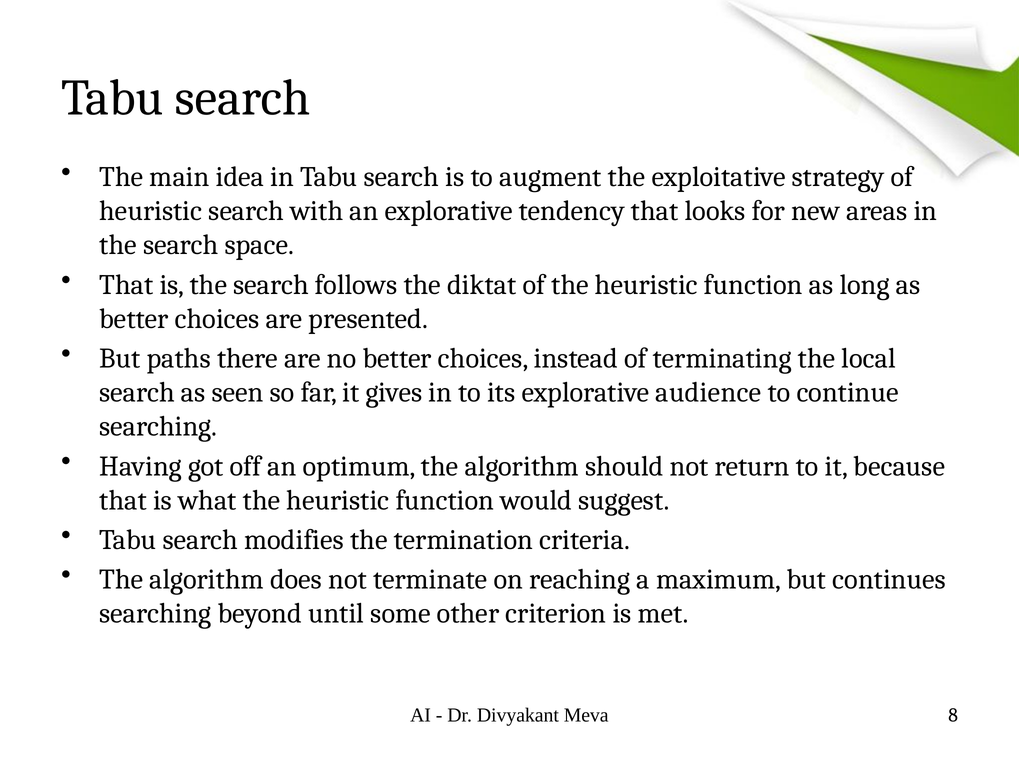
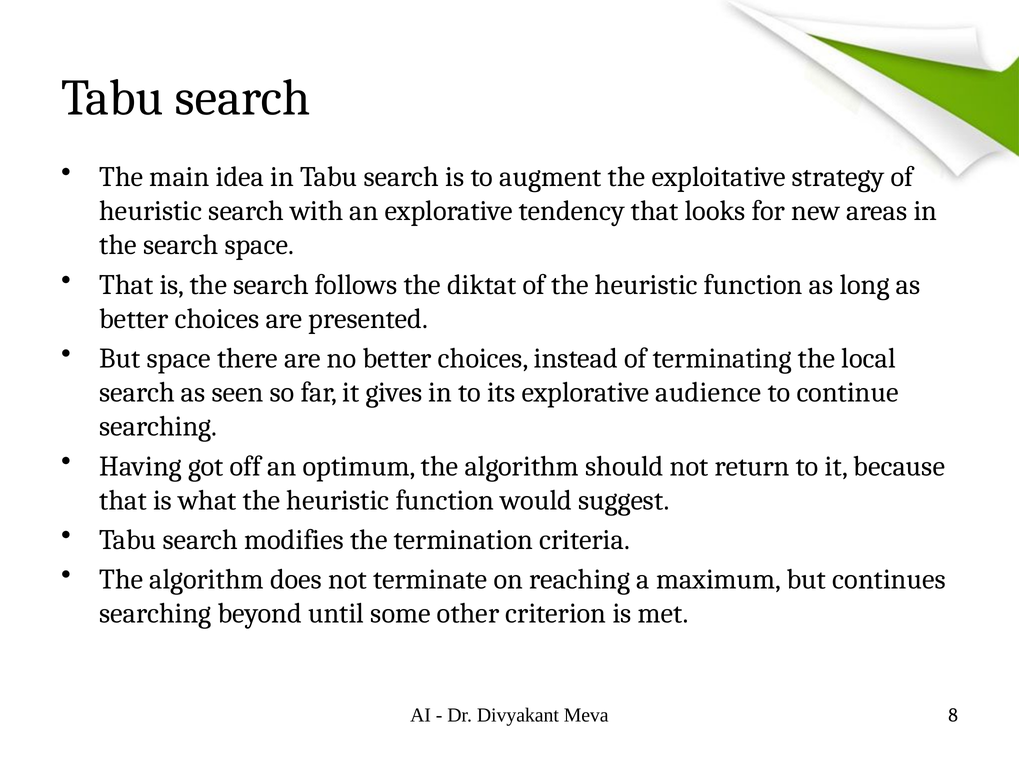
But paths: paths -> space
